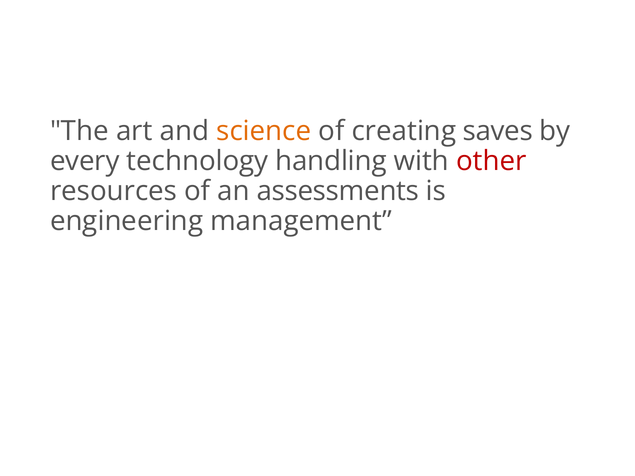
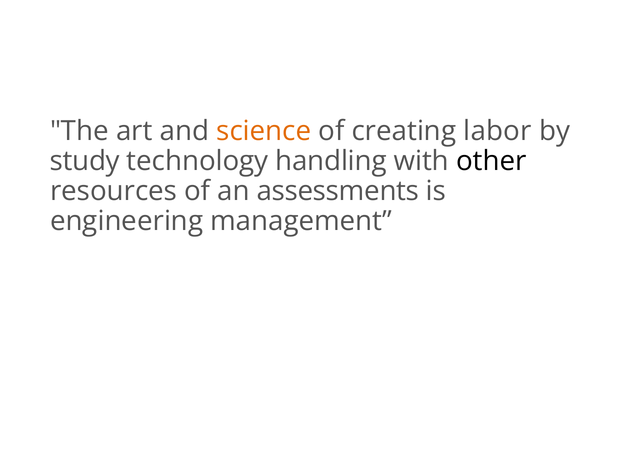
saves: saves -> labor
every: every -> study
other colour: red -> black
